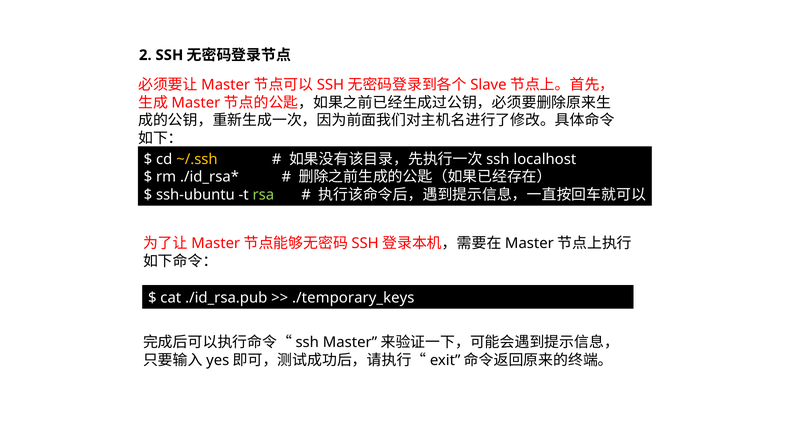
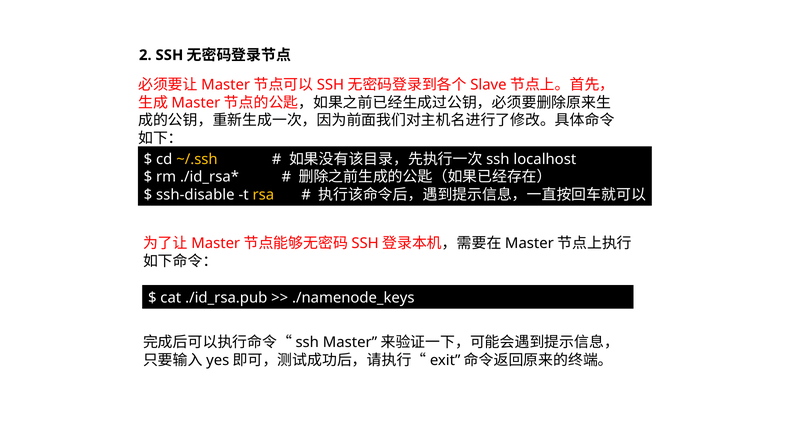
ssh-ubuntu: ssh-ubuntu -> ssh-disable
rsa colour: light green -> yellow
./temporary_keys: ./temporary_keys -> ./namenode_keys
